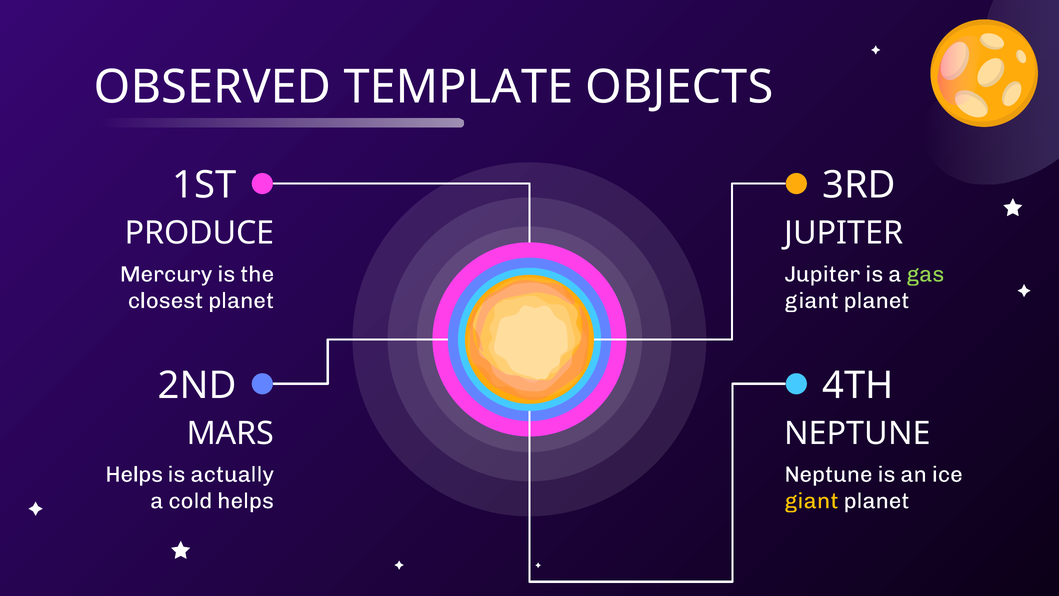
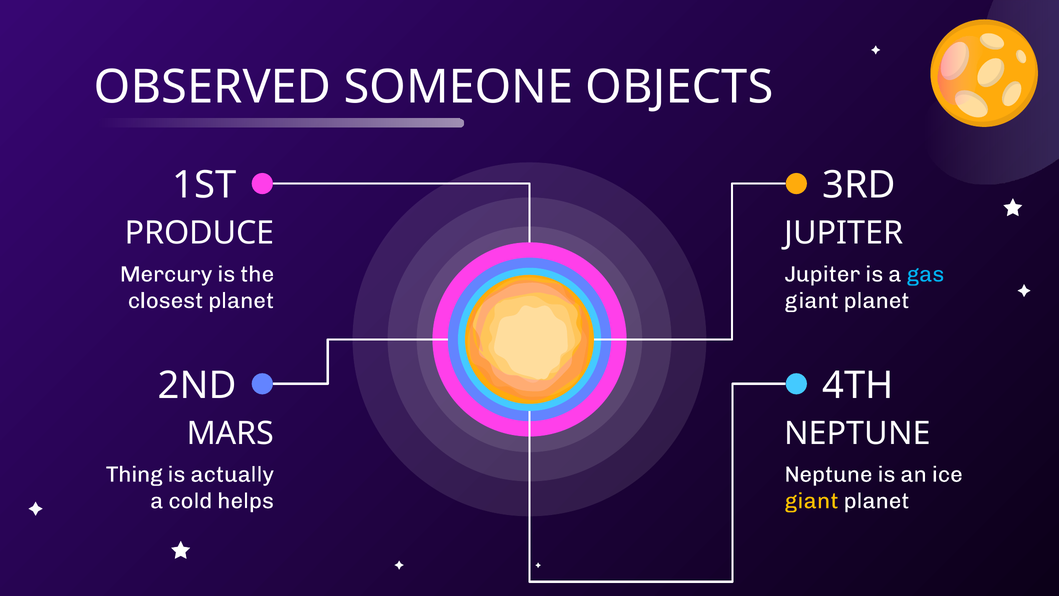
TEMPLATE: TEMPLATE -> SOMEONE
gas colour: light green -> light blue
Helps at (134, 474): Helps -> Thing
